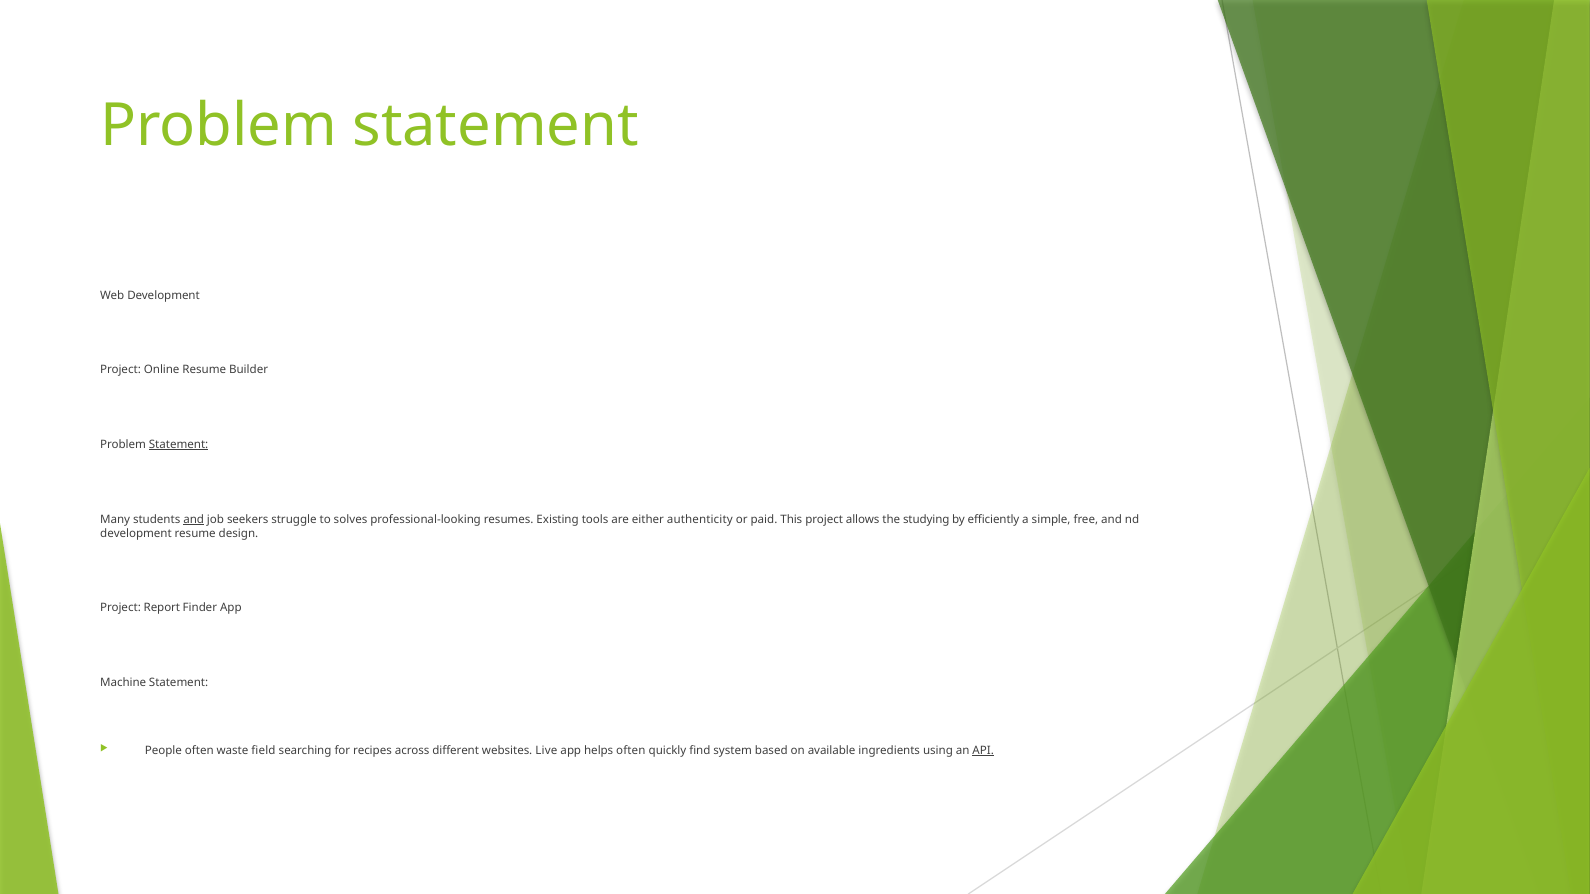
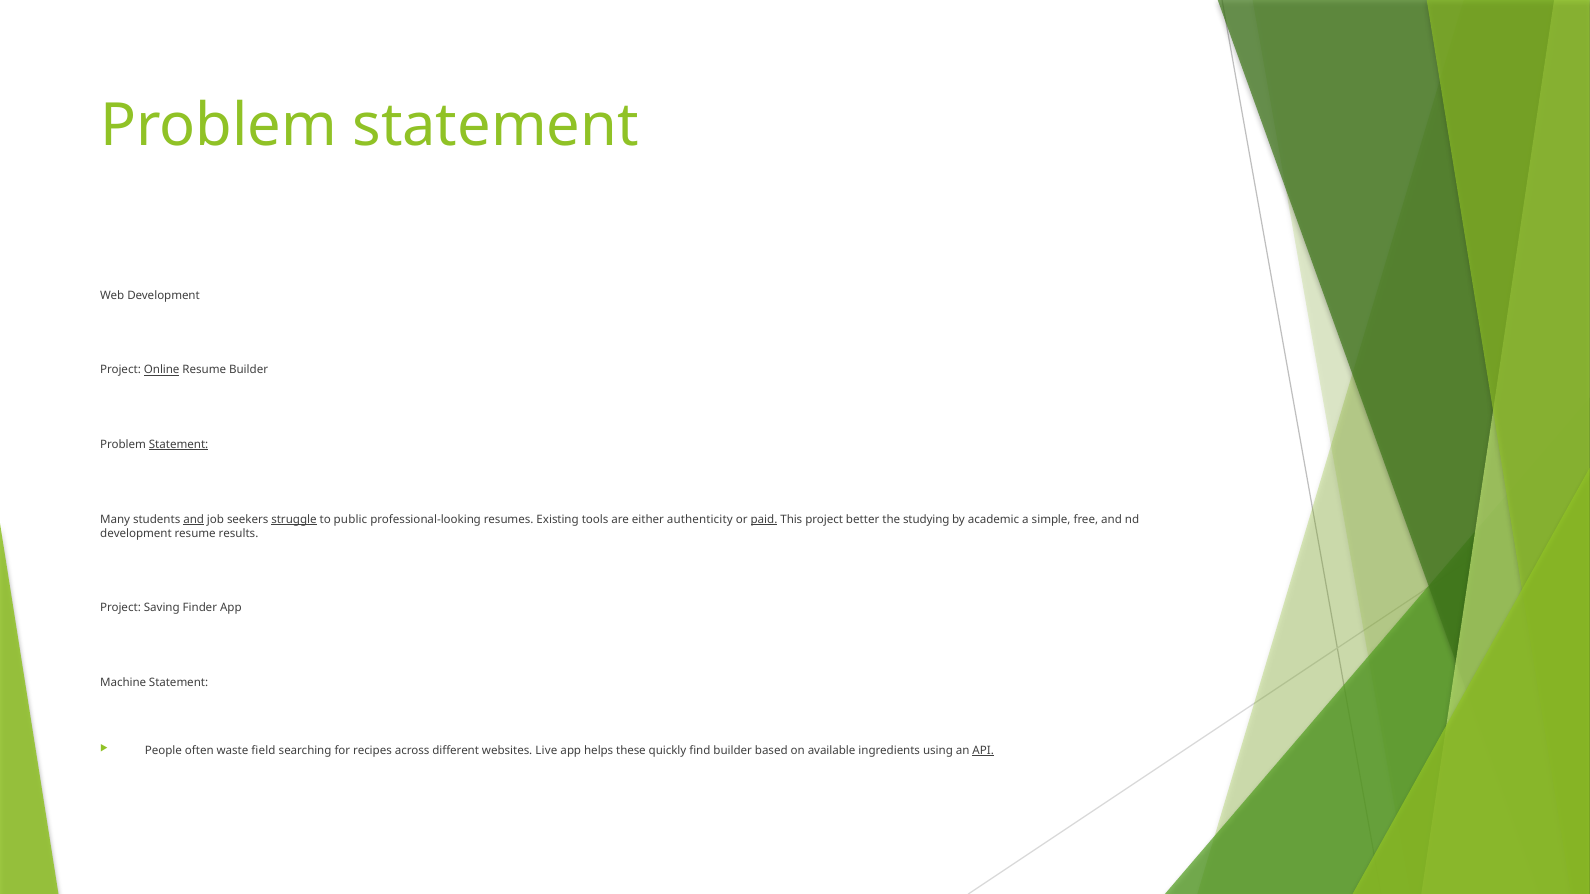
Online underline: none -> present
struggle underline: none -> present
solves: solves -> public
paid underline: none -> present
allows: allows -> better
efficiently: efficiently -> academic
design: design -> results
Report: Report -> Saving
helps often: often -> these
find system: system -> builder
